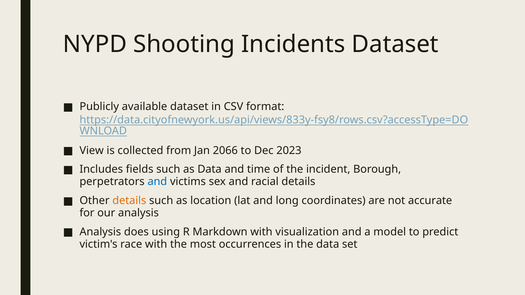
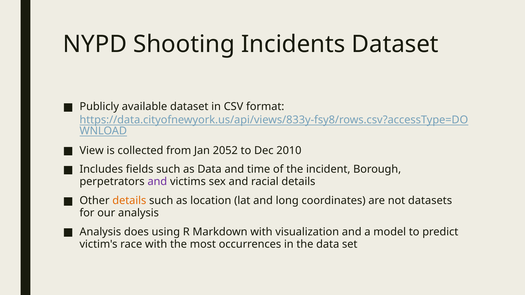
2066: 2066 -> 2052
2023: 2023 -> 2010
and at (157, 182) colour: blue -> purple
accurate: accurate -> datasets
